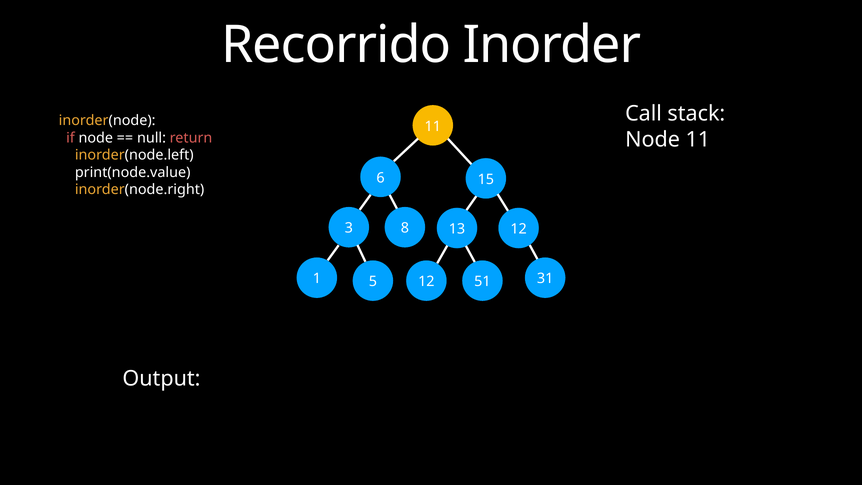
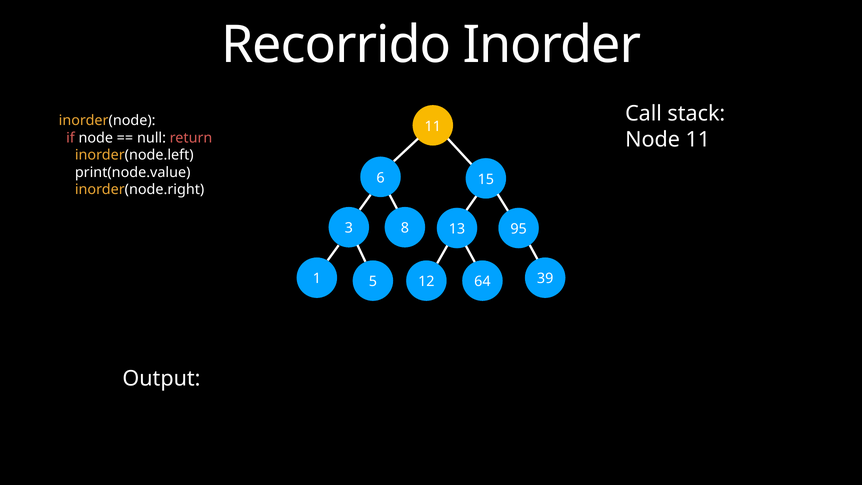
3 12: 12 -> 95
51: 51 -> 64
31: 31 -> 39
